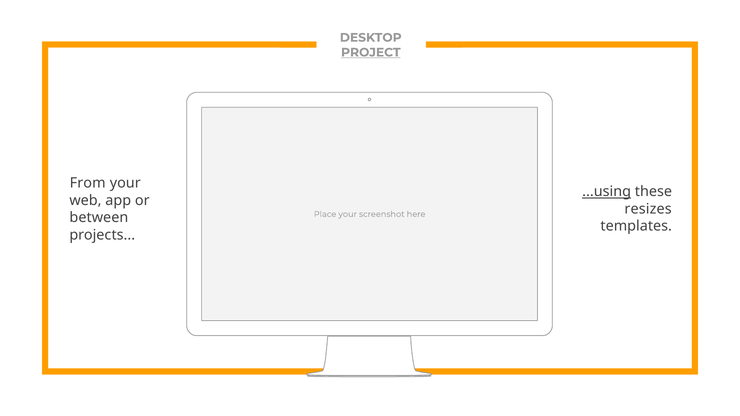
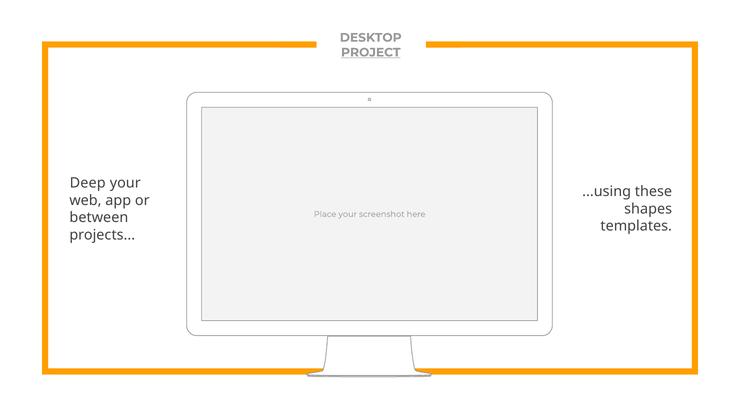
From: From -> Deep
...using underline: present -> none
resizes: resizes -> shapes
